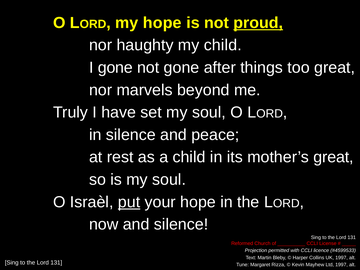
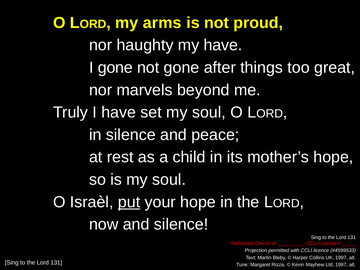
my hope: hope -> arms
proud underline: present -> none
my child: child -> have
mother’s great: great -> hope
